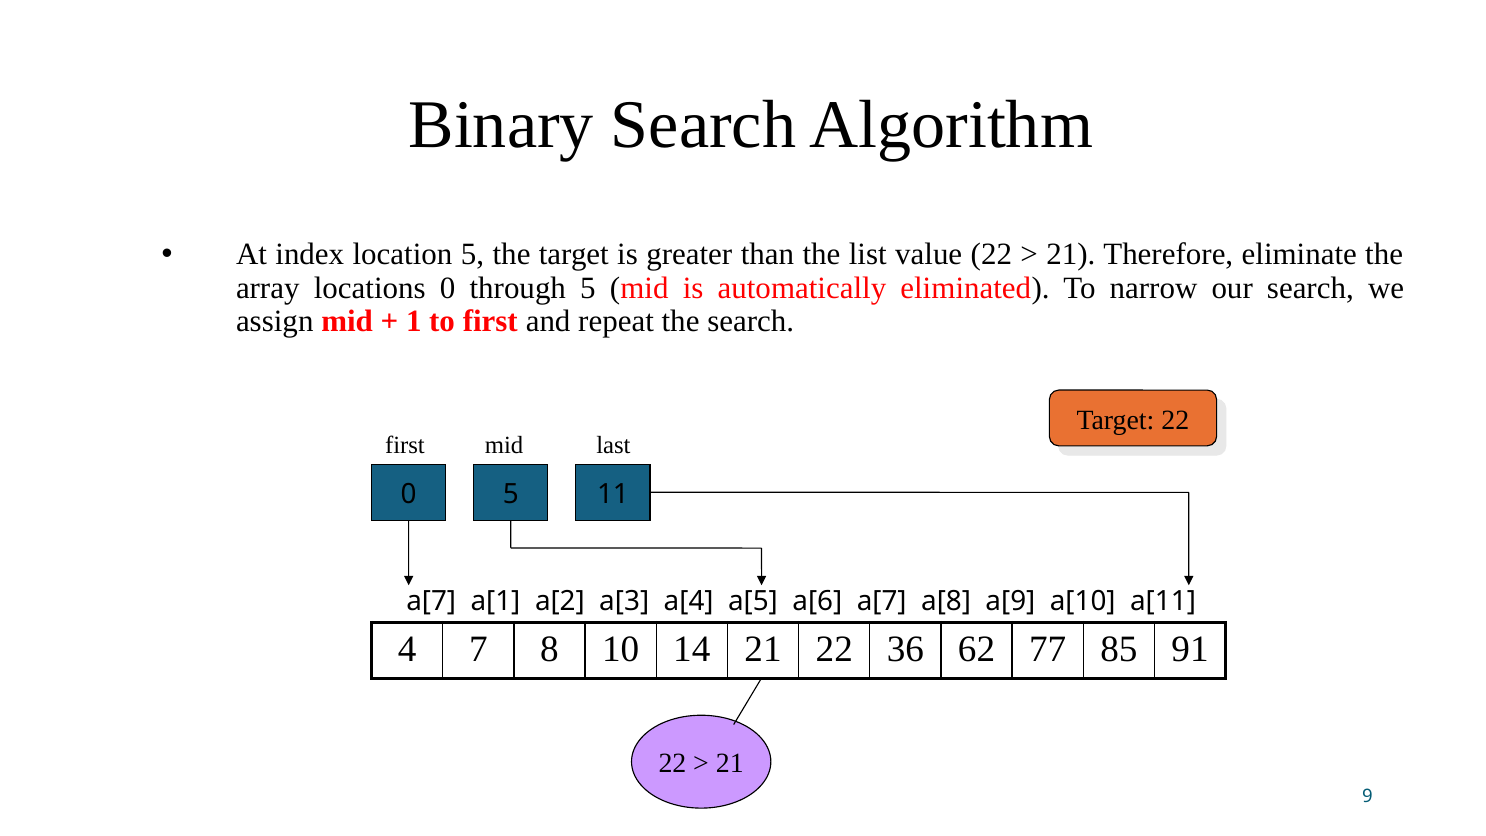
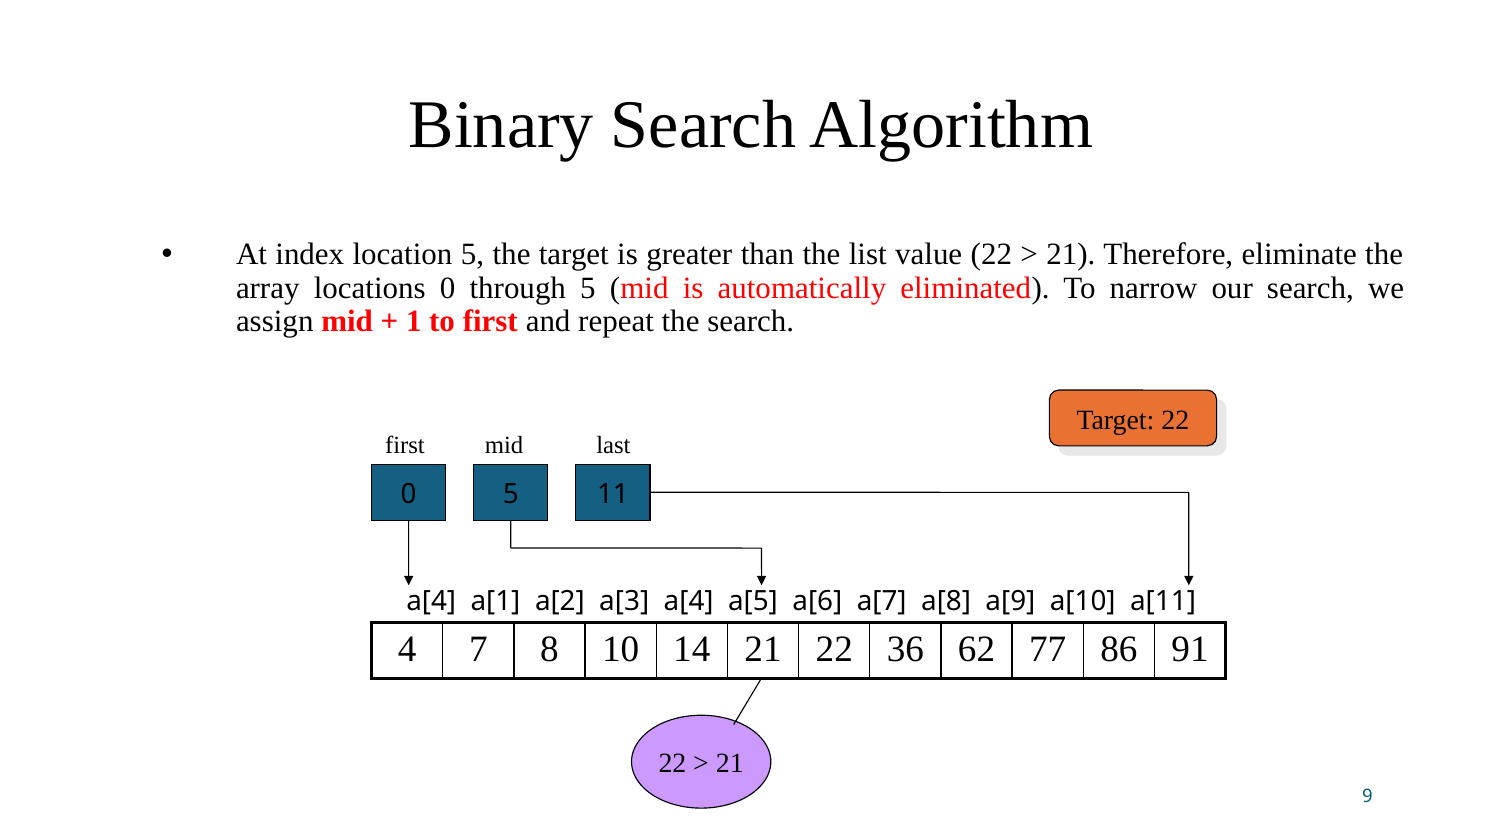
a[7 at (431, 602): a[7 -> a[4
85: 85 -> 86
